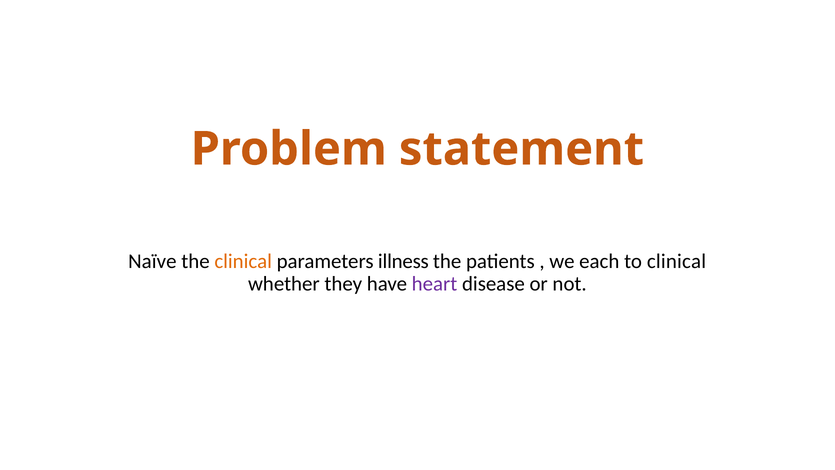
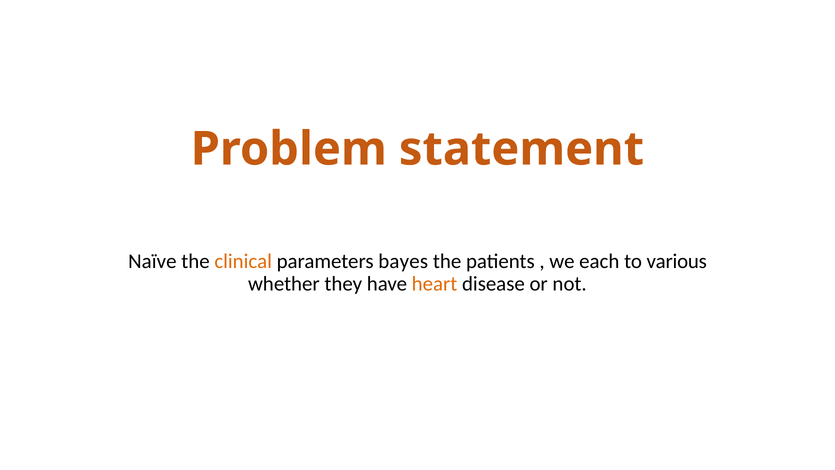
illness: illness -> bayes
to clinical: clinical -> various
heart colour: purple -> orange
